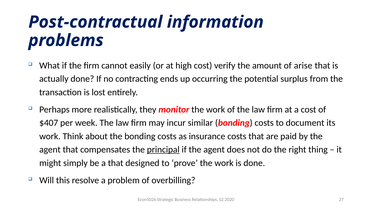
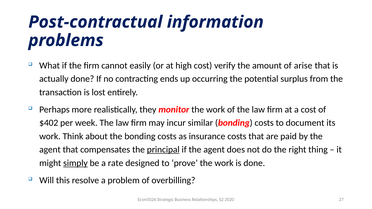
$407: $407 -> $402
simply underline: none -> present
a that: that -> rate
